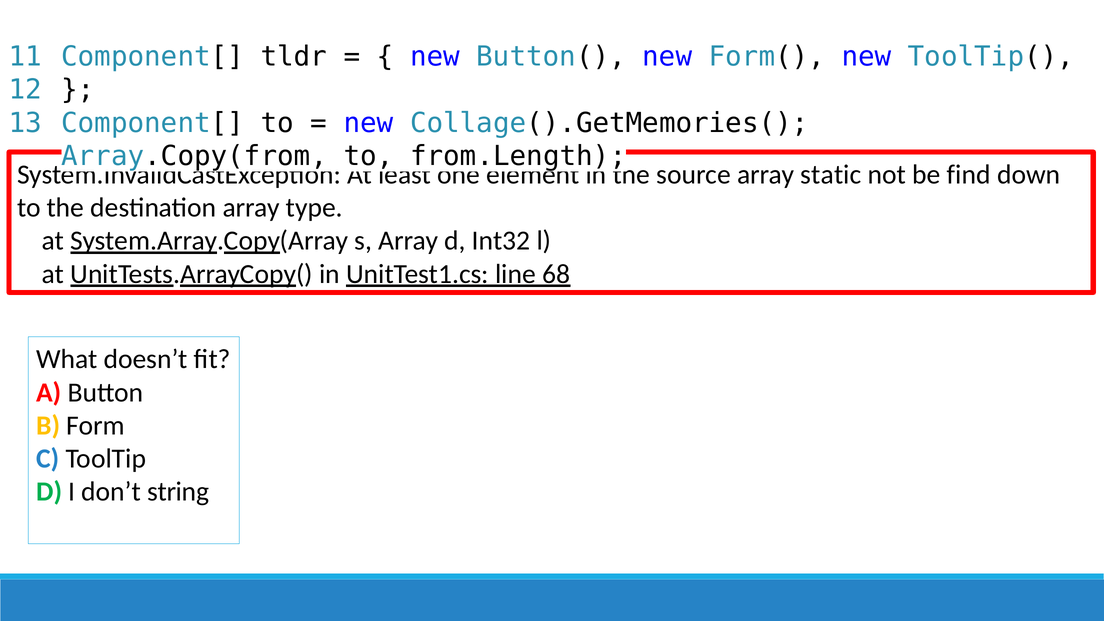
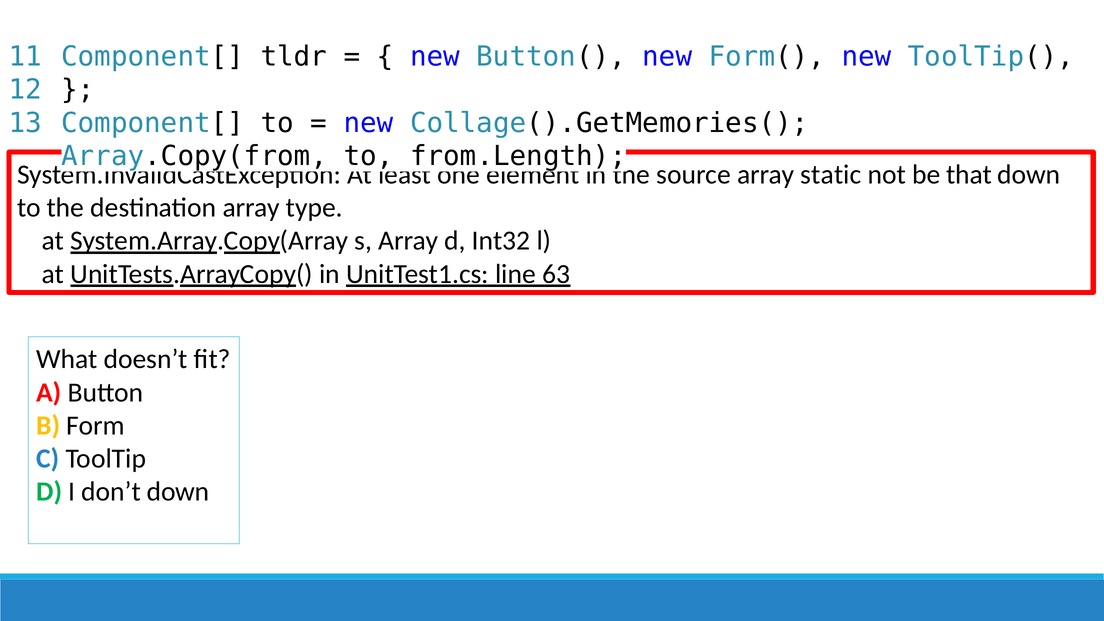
find: find -> that
68: 68 -> 63
don’t string: string -> down
